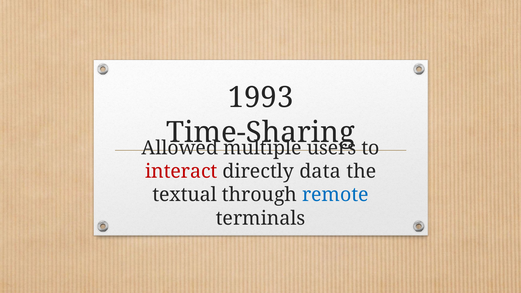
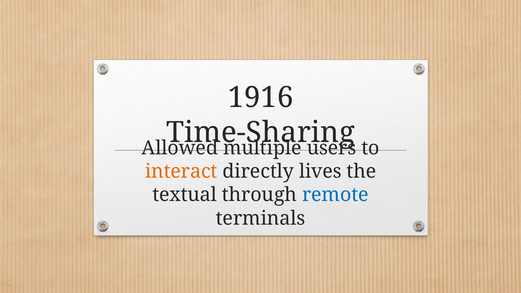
1993: 1993 -> 1916
interact colour: red -> orange
data: data -> lives
